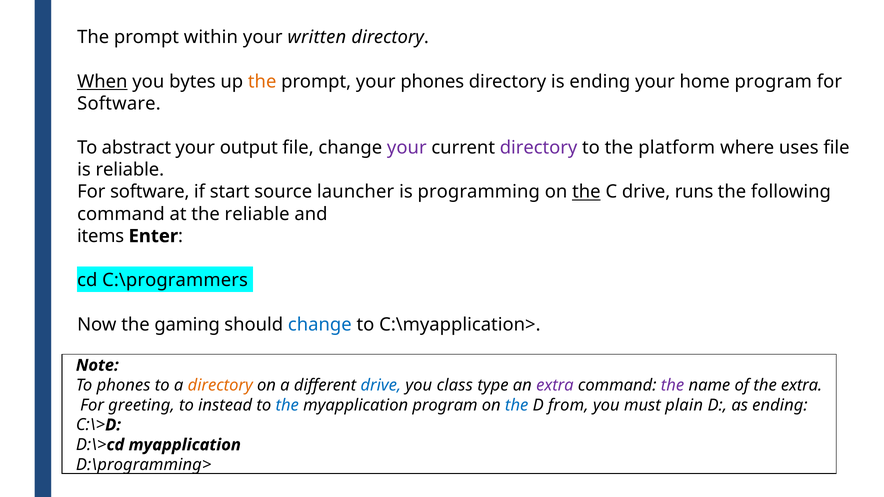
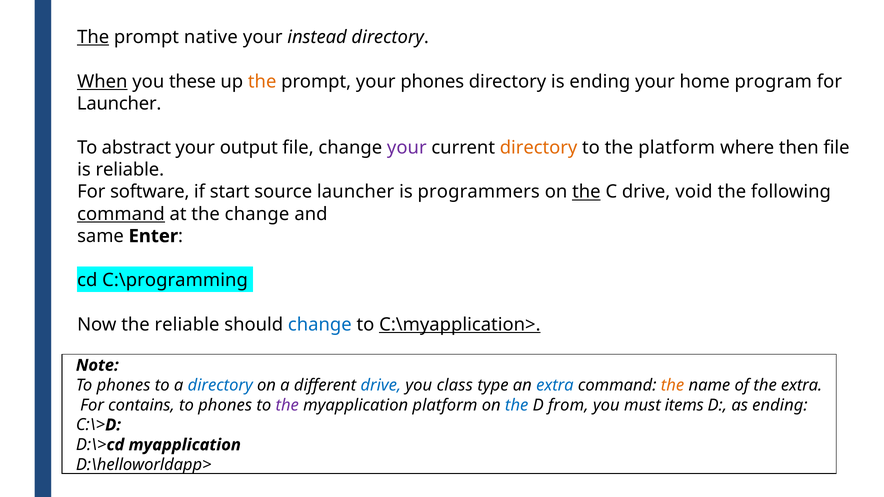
The at (93, 37) underline: none -> present
within: within -> native
written: written -> instead
bytes: bytes -> these
Software at (119, 104): Software -> Launcher
directory at (539, 148) colour: purple -> orange
uses: uses -> then
programming: programming -> programmers
runs: runs -> void
command at (121, 214) underline: none -> present
the reliable: reliable -> change
items: items -> same
C:\programmers: C:\programmers -> C:\programming
the gaming: gaming -> reliable
C:\myapplication> underline: none -> present
directory at (220, 385) colour: orange -> blue
extra at (555, 385) colour: purple -> blue
the at (673, 385) colour: purple -> orange
greeting: greeting -> contains
instead at (225, 405): instead -> phones
the at (287, 405) colour: blue -> purple
myapplication program: program -> platform
plain: plain -> items
D:\programming>: D:\programming> -> D:\helloworldapp>
